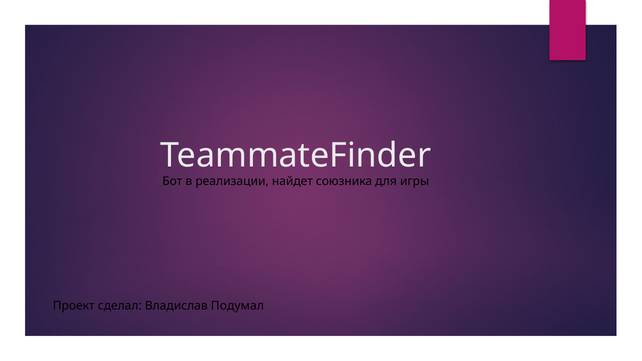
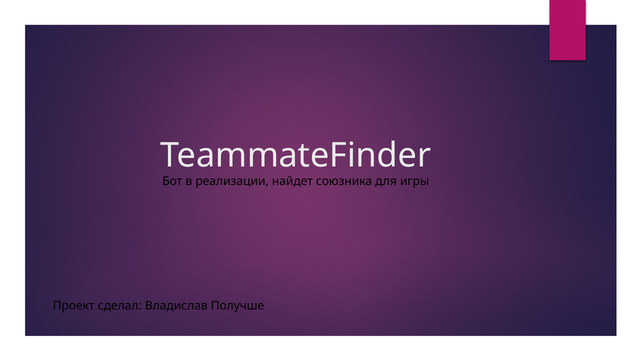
Подумал: Подумал -> Получше
